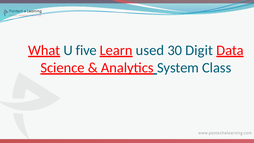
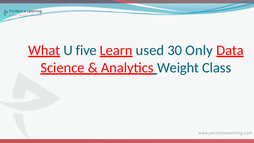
Digit: Digit -> Only
System: System -> Weight
